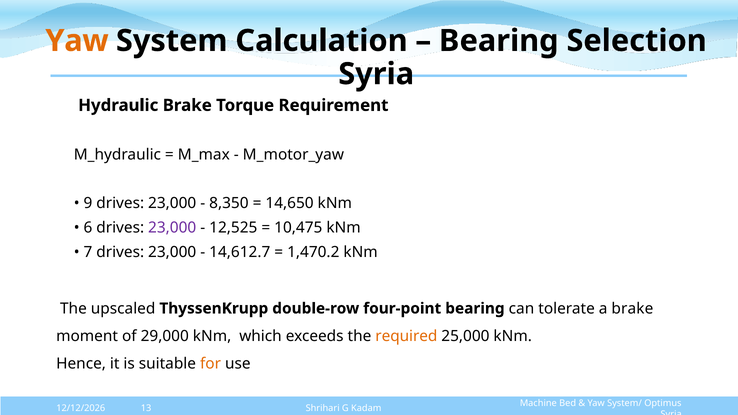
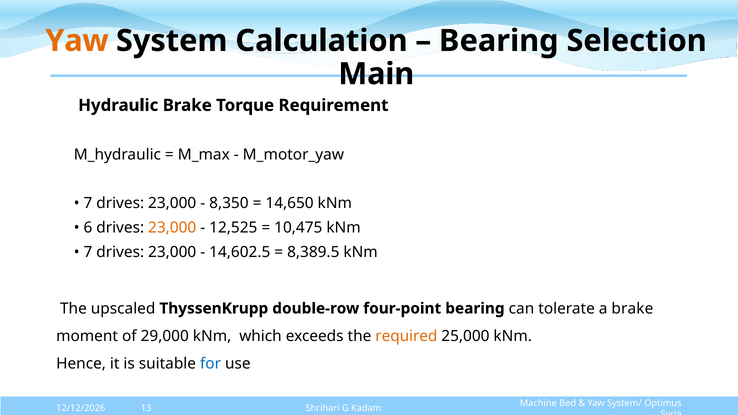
Syria at (376, 74): Syria -> Main
9 at (88, 203): 9 -> 7
23,000 at (172, 228) colour: purple -> orange
14,612.7: 14,612.7 -> 14,602.5
1,470.2: 1,470.2 -> 8,389.5
for colour: orange -> blue
